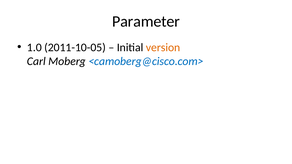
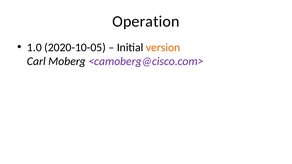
Parameter: Parameter -> Operation
2011-10-05: 2011-10-05 -> 2020-10-05
<camoberg@cisco.com> colour: blue -> purple
